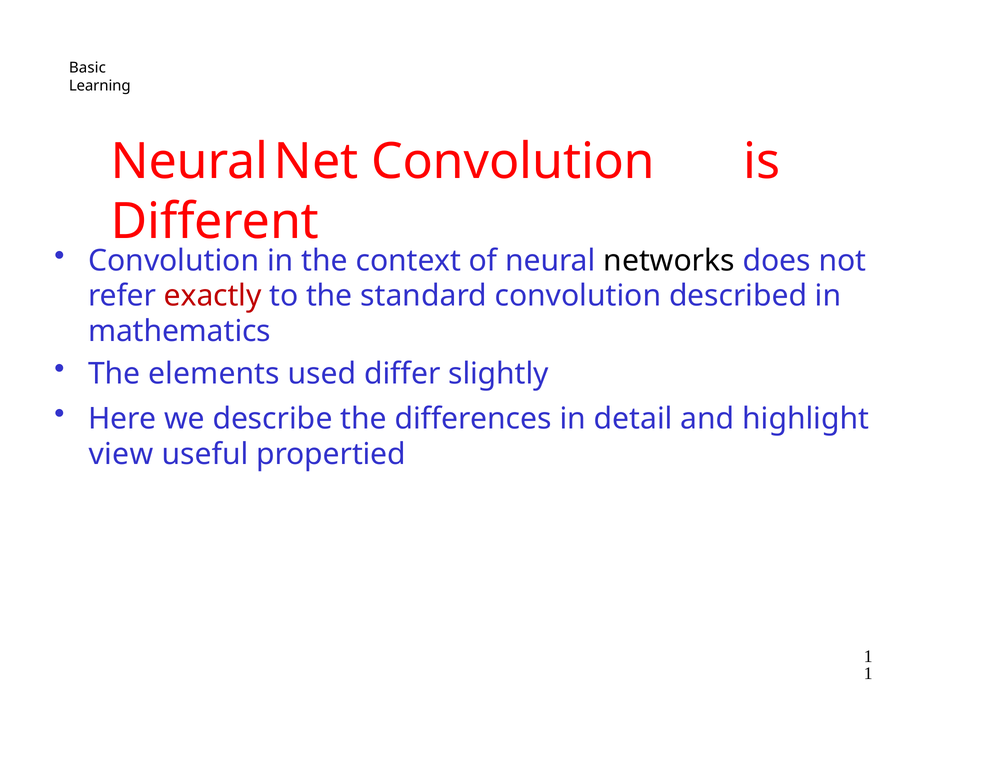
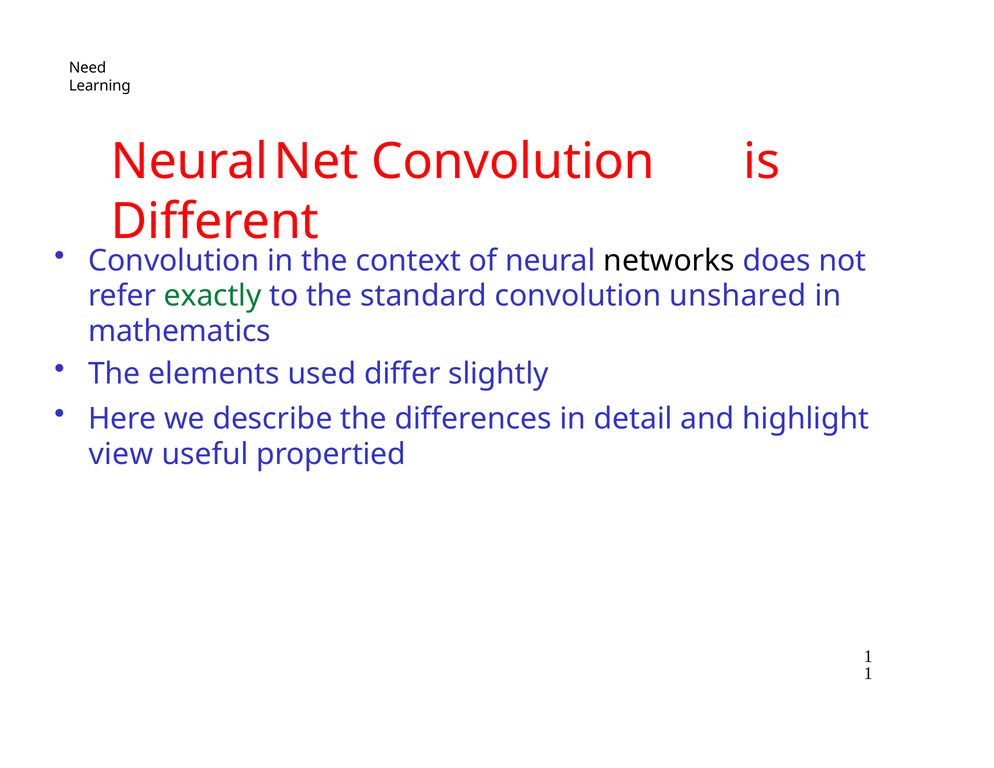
Basic: Basic -> Need
exactly colour: red -> green
described: described -> unshared
